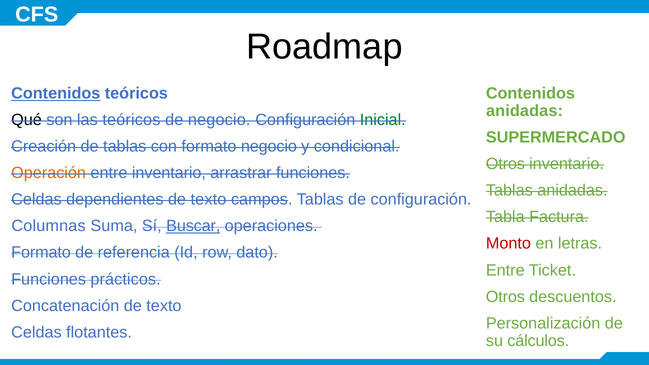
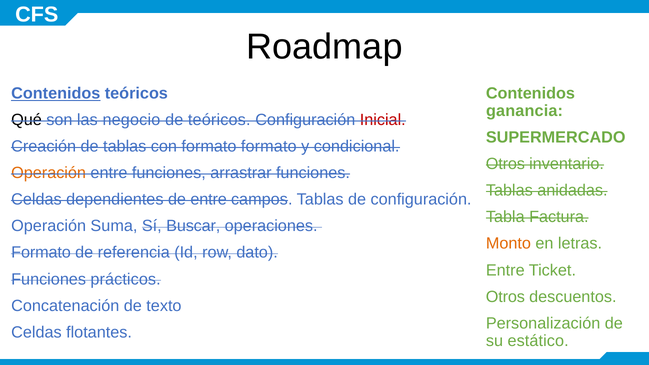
anidadas at (525, 111): anidadas -> ganancia
las teóricos: teóricos -> negocio
de negocio: negocio -> teóricos
Inicial colour: green -> red
formato negocio: negocio -> formato
entre inventario: inventario -> funciones
dependientes de texto: texto -> entre
Columnas at (49, 226): Columnas -> Operación
Buscar underline: present -> none
Monto colour: red -> orange
cálculos: cálculos -> estático
